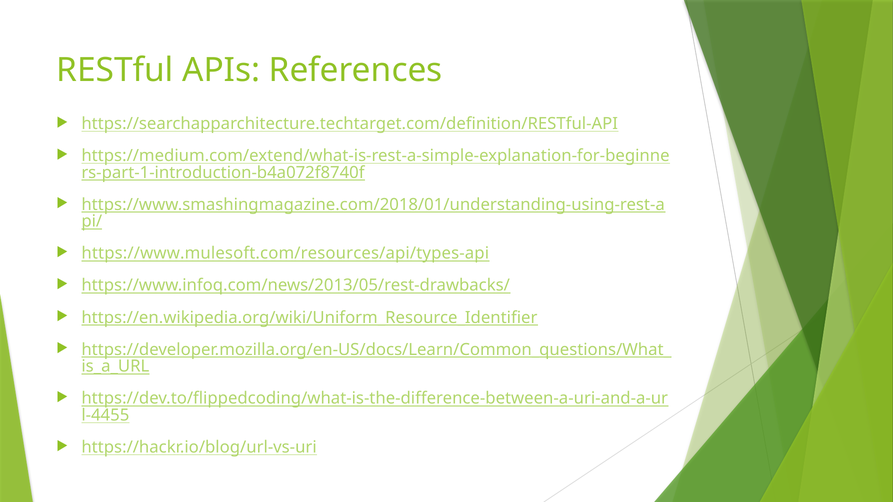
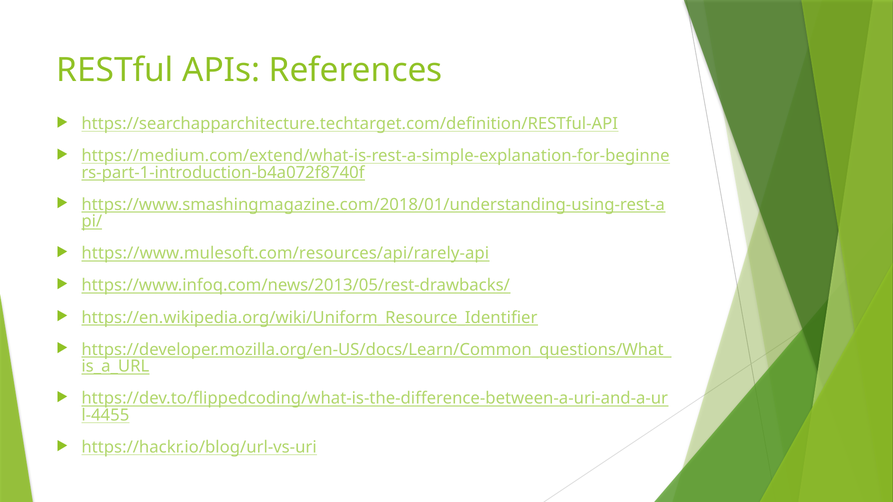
https://www.mulesoft.com/resources/api/types-api: https://www.mulesoft.com/resources/api/types-api -> https://www.mulesoft.com/resources/api/rarely-api
